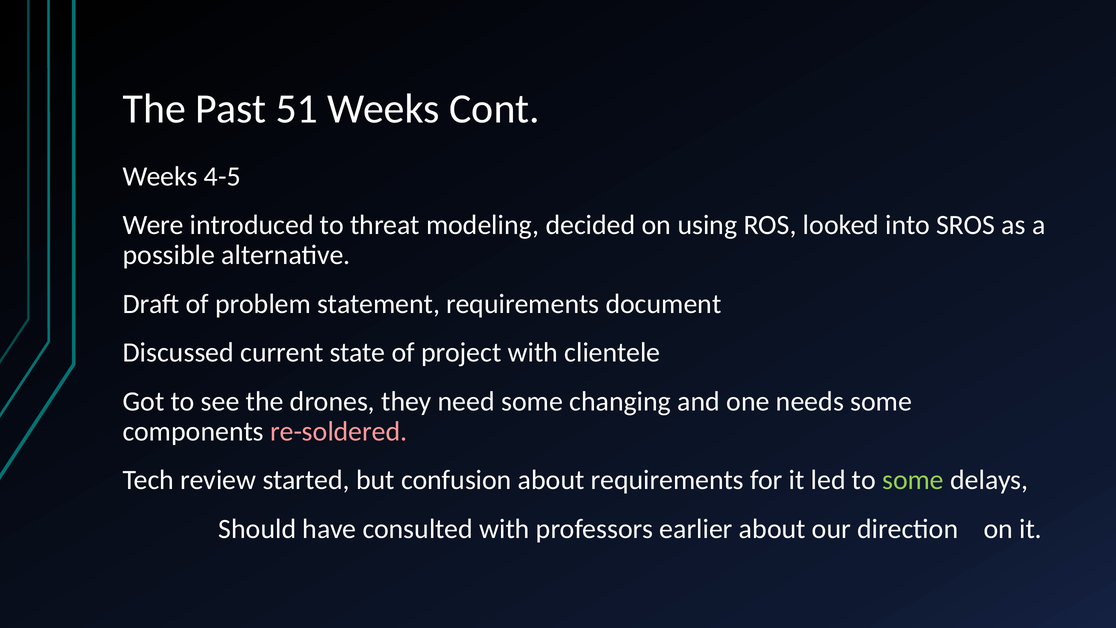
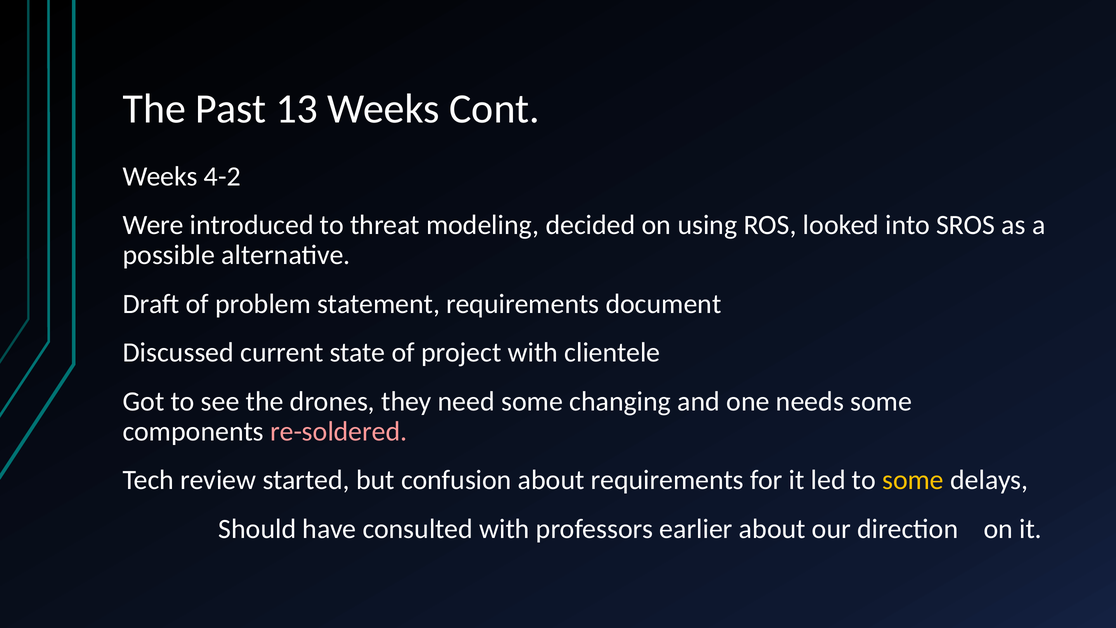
51: 51 -> 13
4-5: 4-5 -> 4-2
some at (913, 480) colour: light green -> yellow
